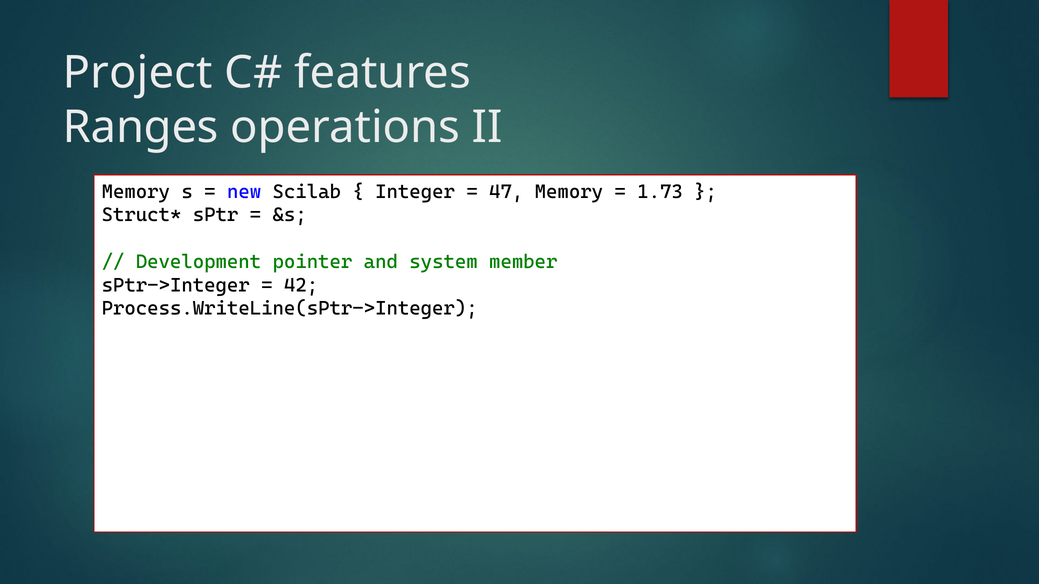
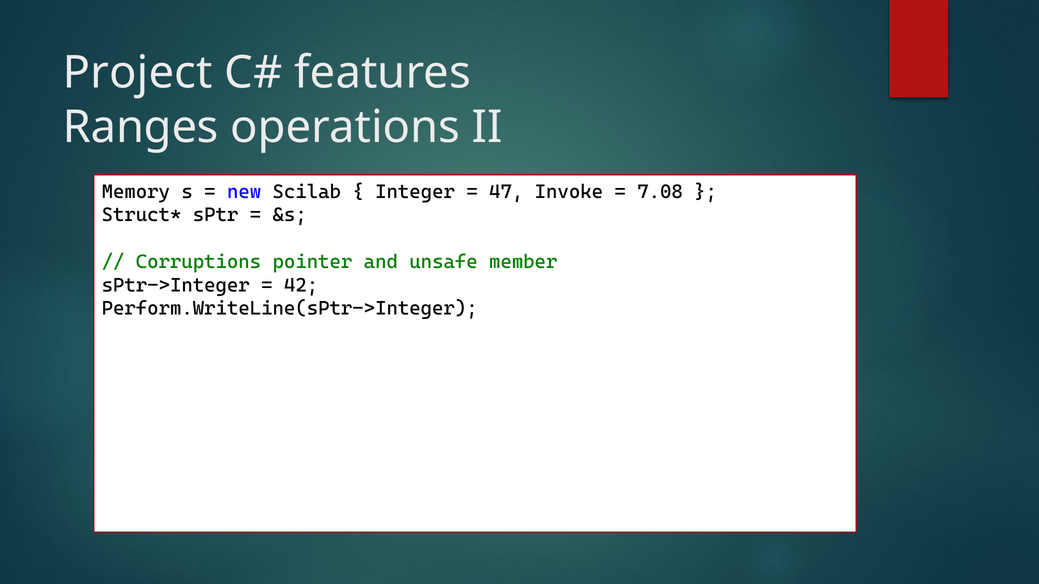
47 Memory: Memory -> Invoke
1.73: 1.73 -> 7.08
Development: Development -> Corruptions
system: system -> unsafe
Process.WriteLine(sPtr->Integer: Process.WriteLine(sPtr->Integer -> Perform.WriteLine(sPtr->Integer
